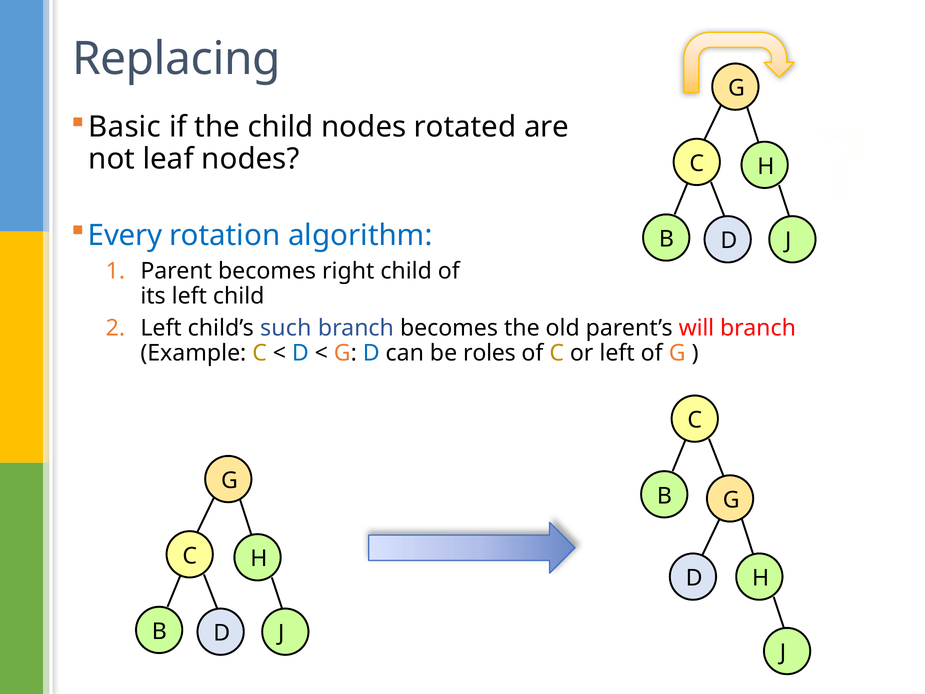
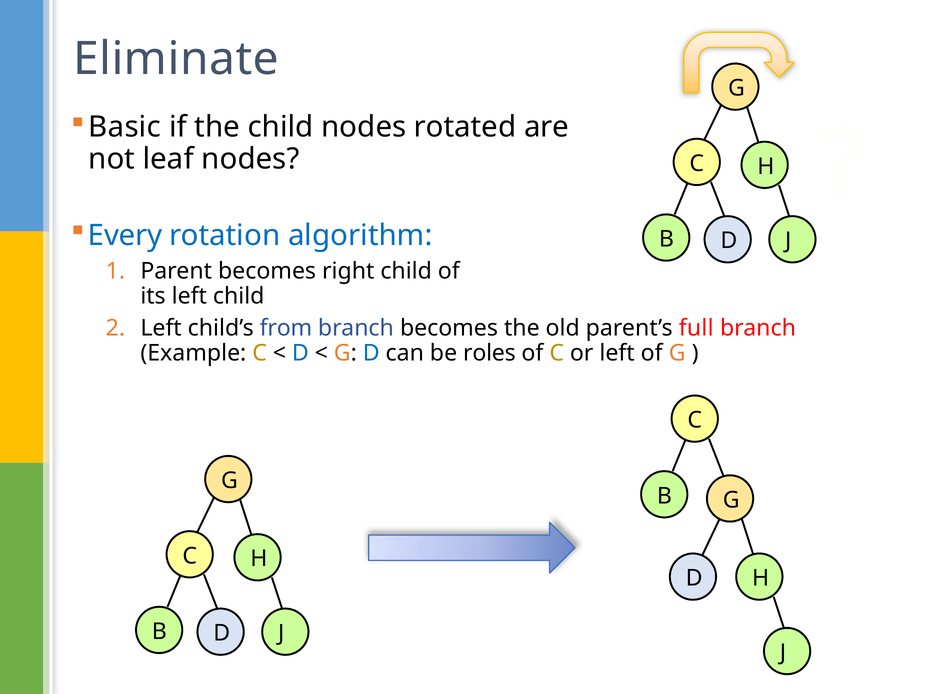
Replacing: Replacing -> Eliminate
such: such -> from
will: will -> full
